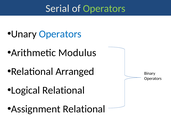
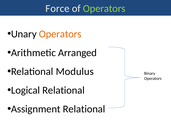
Serial: Serial -> Force
Operators at (60, 34) colour: blue -> orange
Modulus: Modulus -> Arranged
Arranged: Arranged -> Modulus
